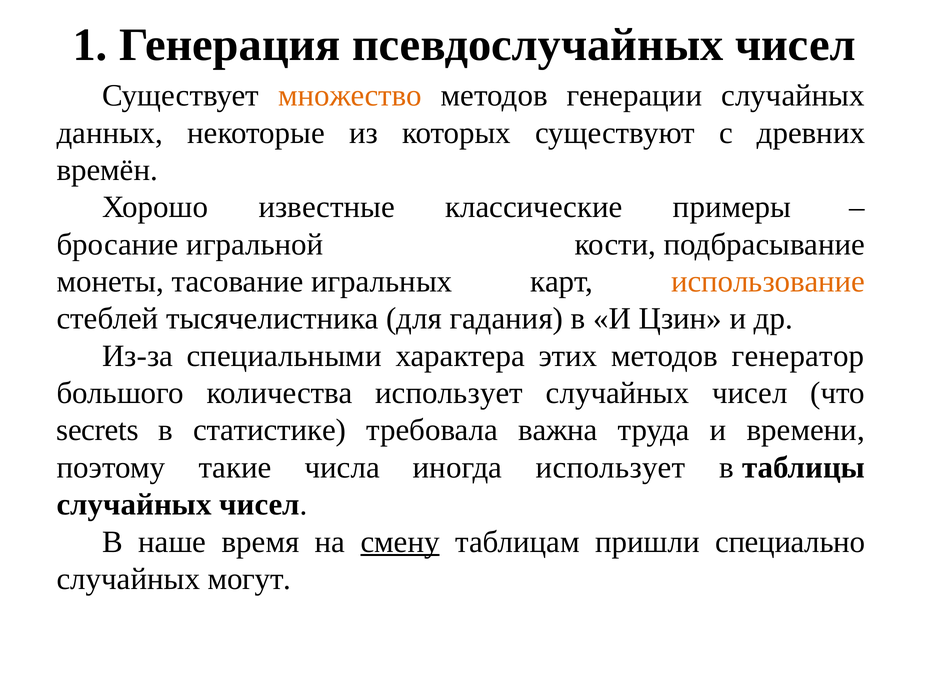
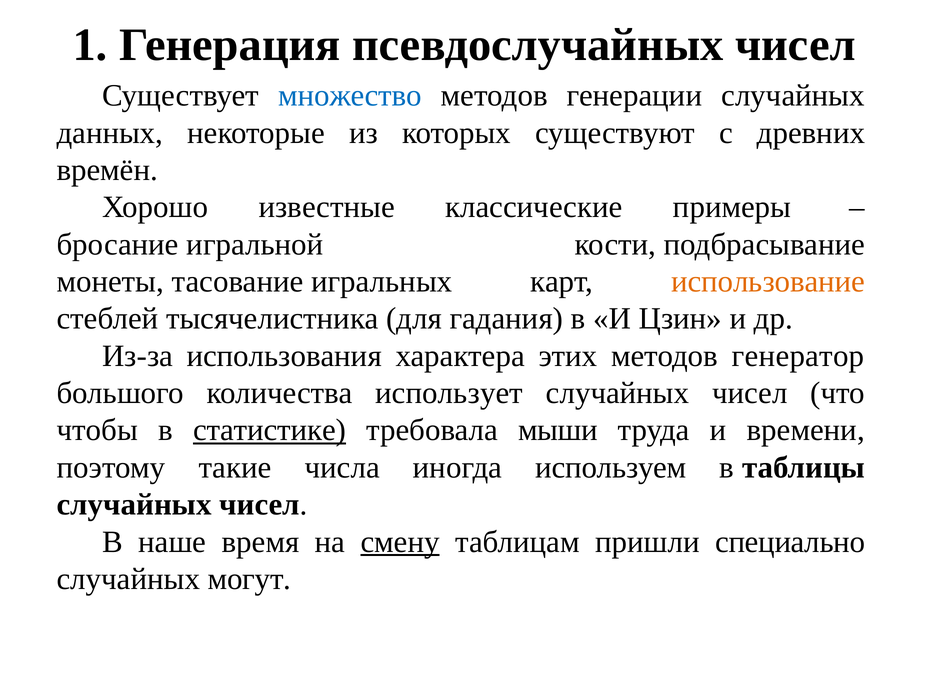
множество colour: orange -> blue
специальными: специальными -> использования
secrets: secrets -> чтобы
статистике underline: none -> present
важна: важна -> мыши
иногда использует: использует -> используем
